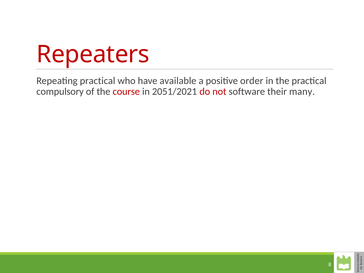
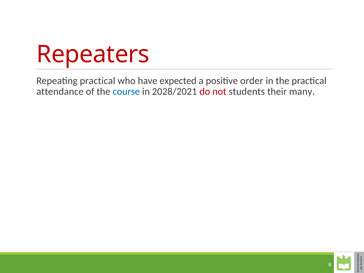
available: available -> expected
compulsory: compulsory -> attendance
course colour: red -> blue
2051/2021: 2051/2021 -> 2028/2021
software: software -> students
